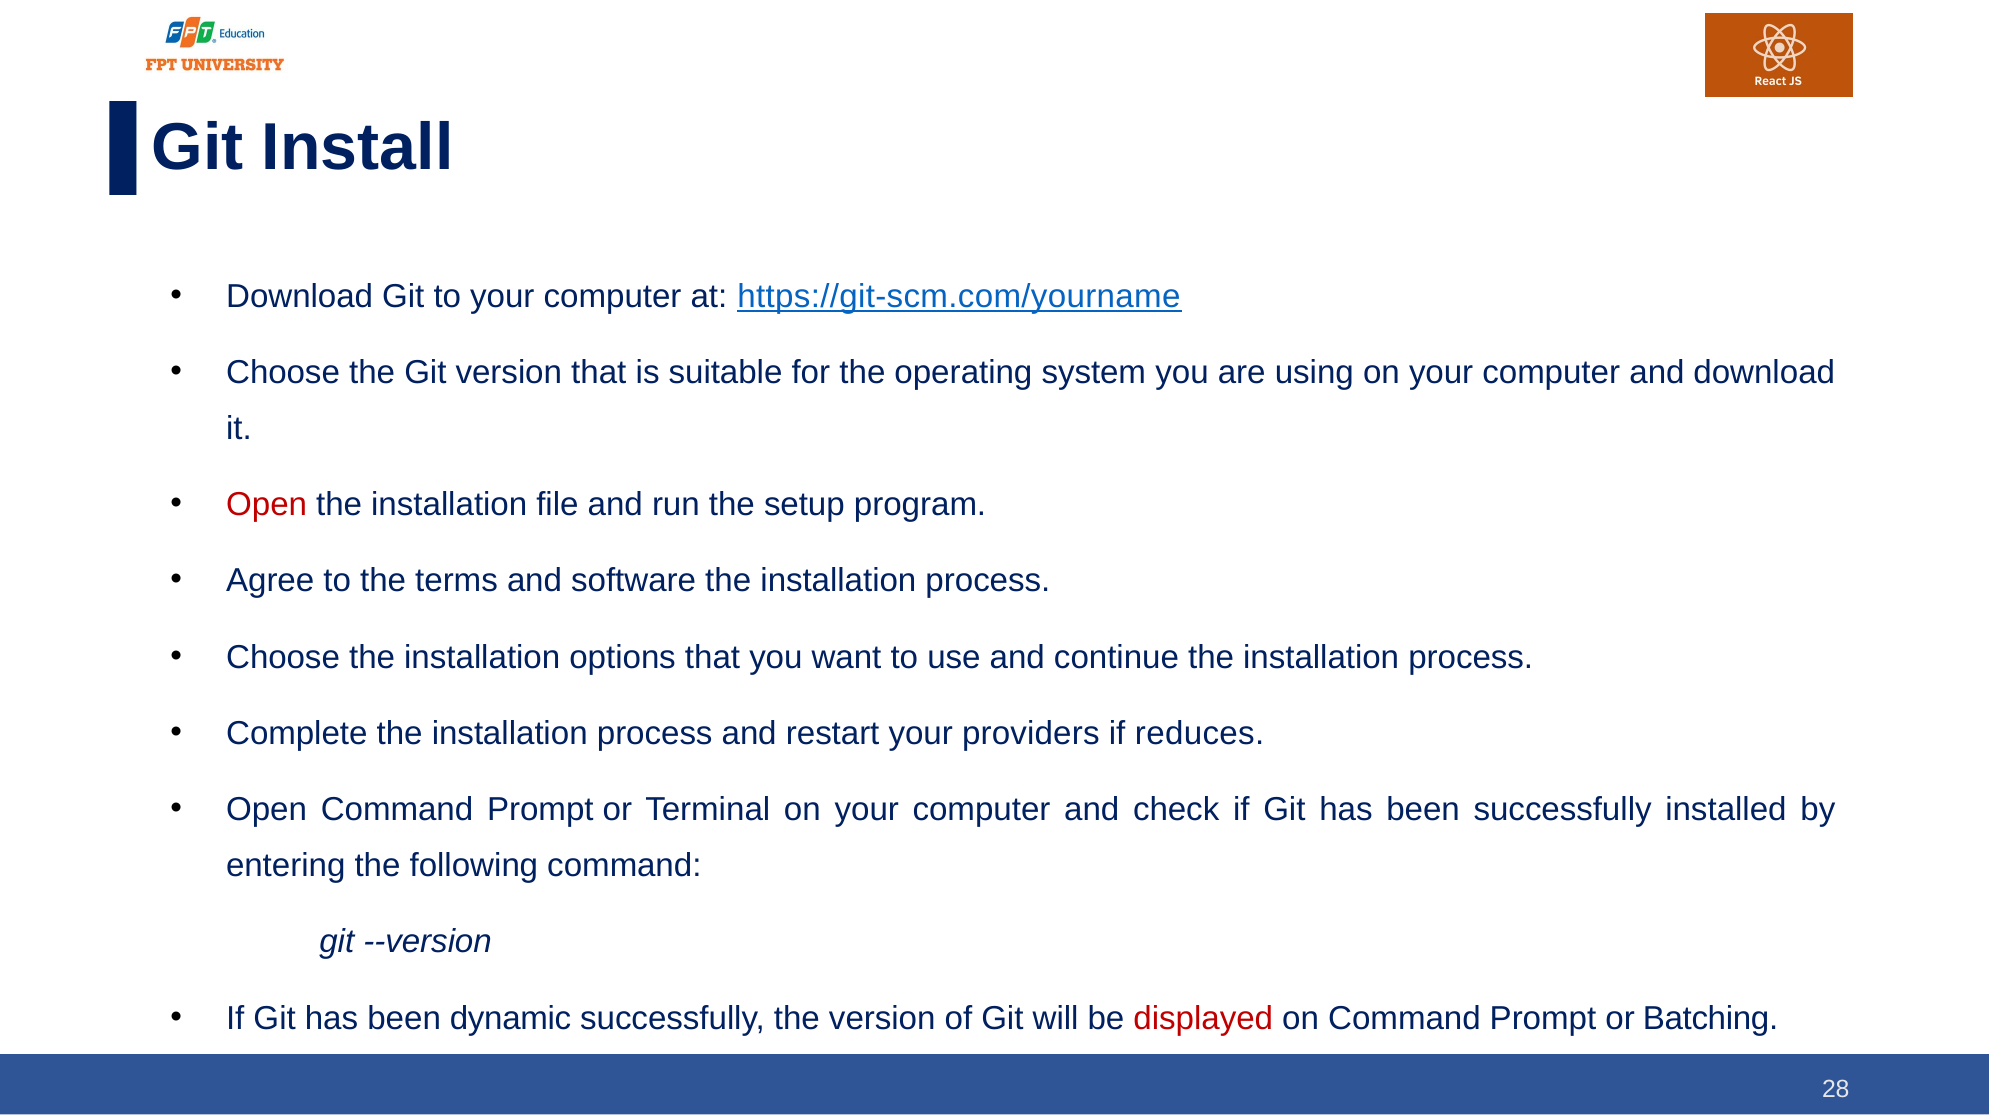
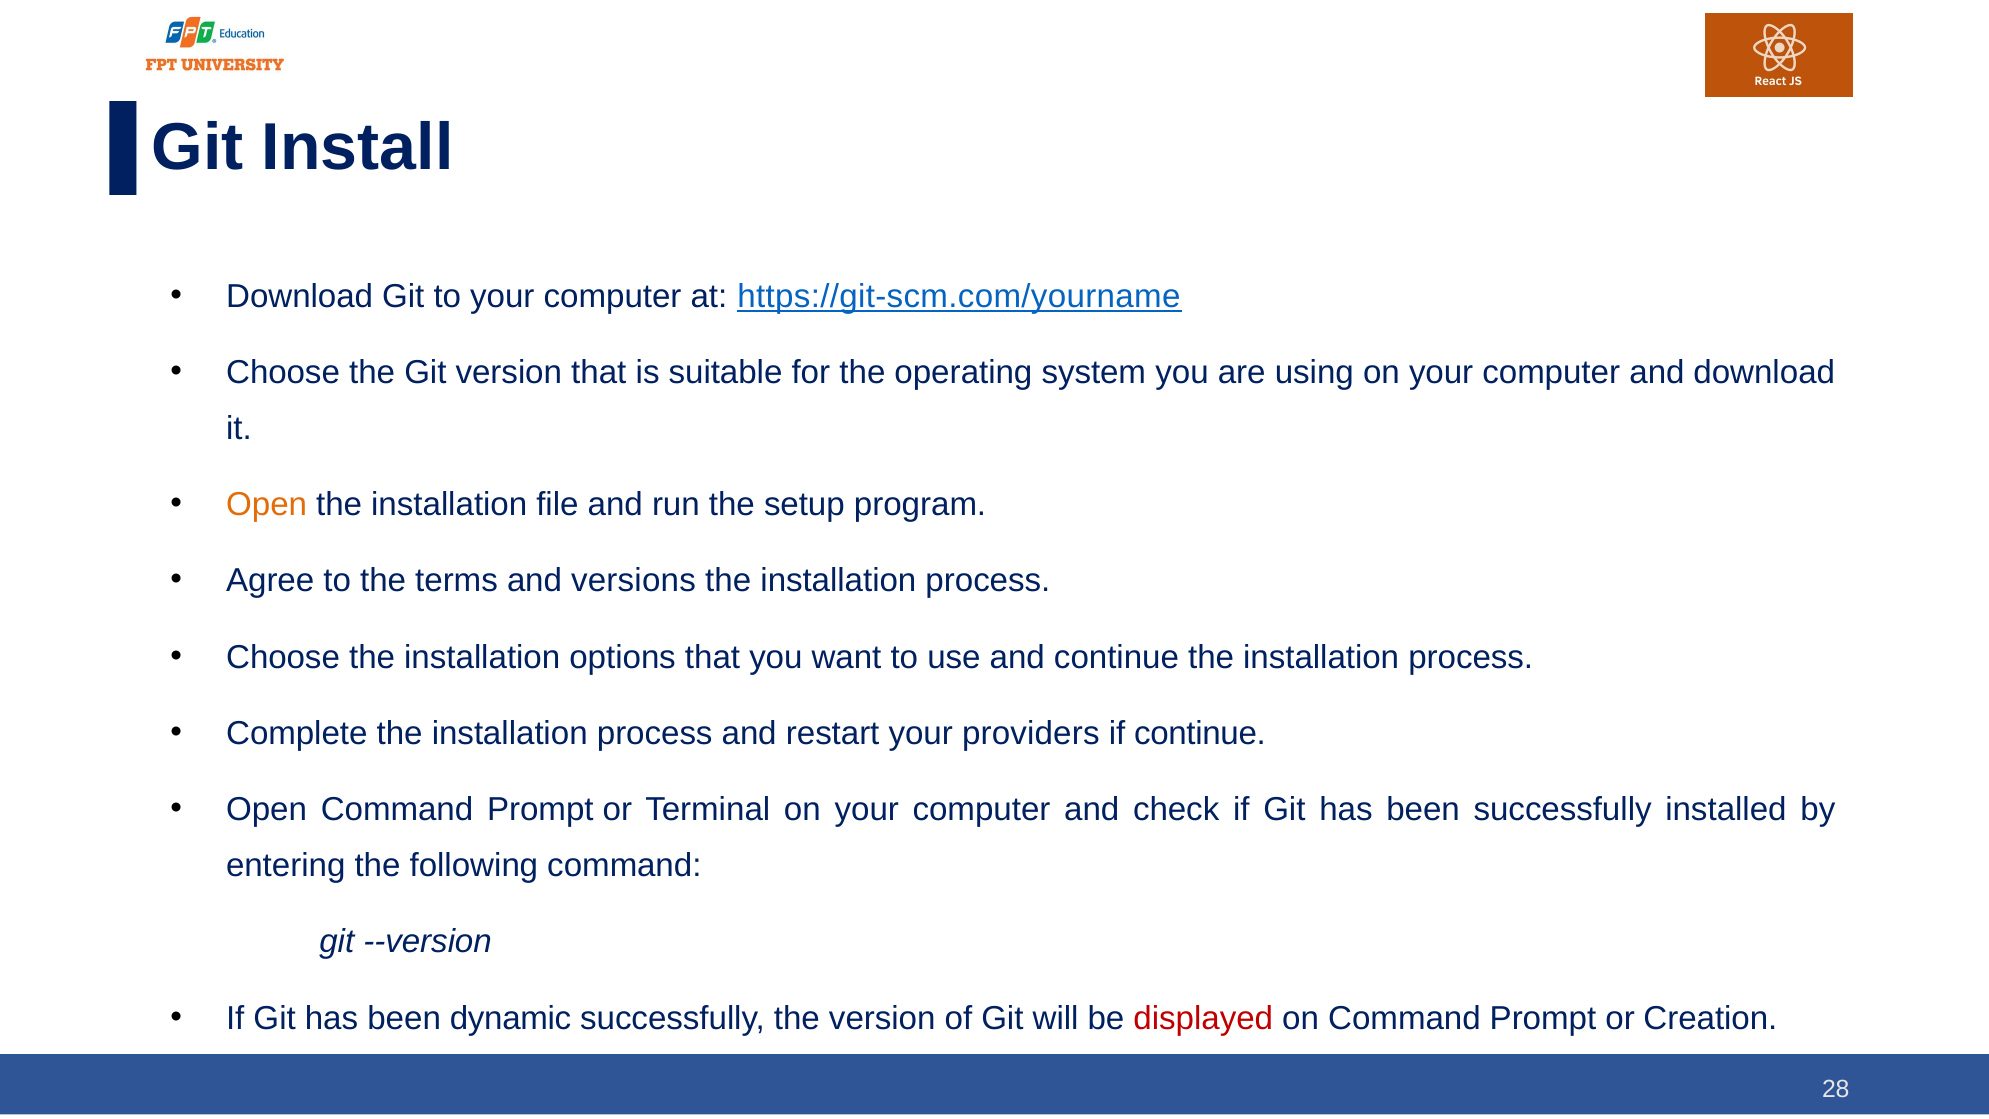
Open at (267, 504) colour: red -> orange
software: software -> versions
if reduces: reduces -> continue
Batching: Batching -> Creation
